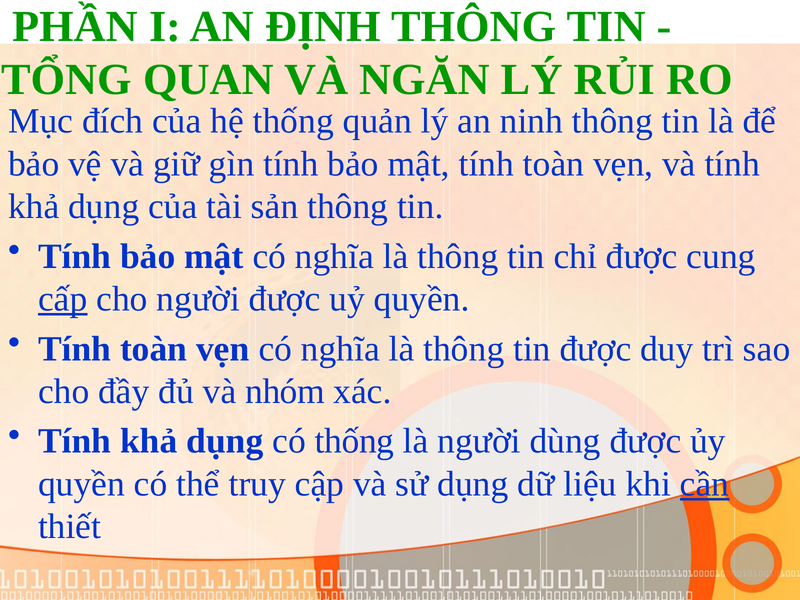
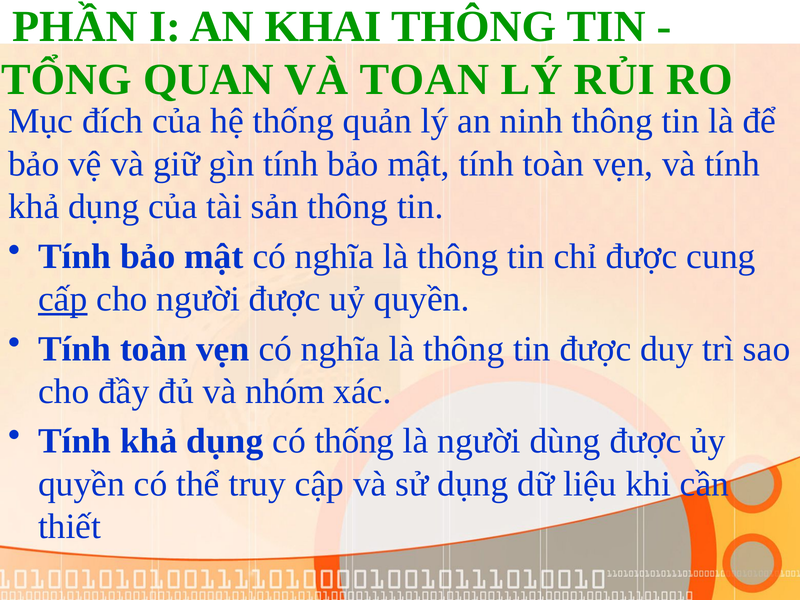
ĐỊNH: ĐỊNH -> KHAI
NGĂN: NGĂN -> TOAN
cần underline: present -> none
